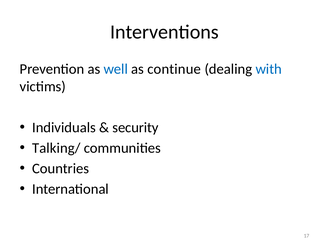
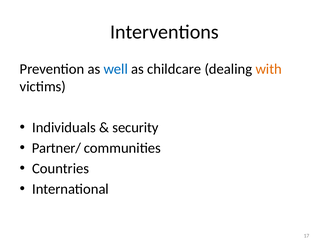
continue: continue -> childcare
with colour: blue -> orange
Talking/: Talking/ -> Partner/
